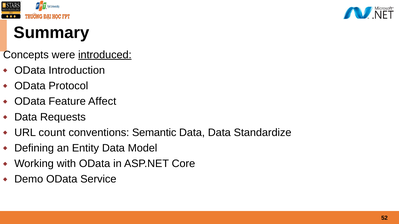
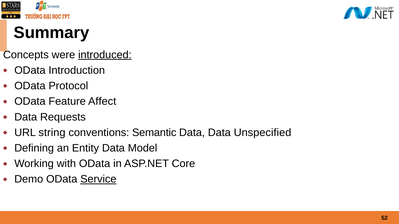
count: count -> string
Standardize: Standardize -> Unspecified
Service underline: none -> present
